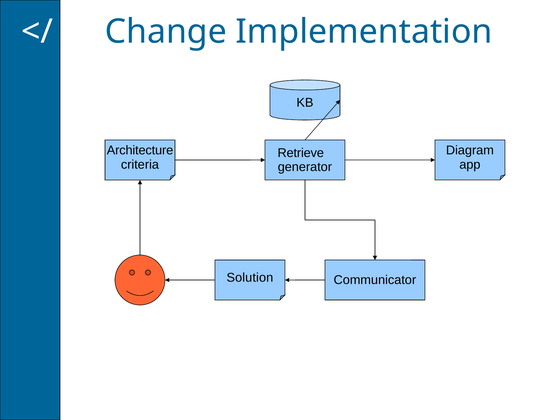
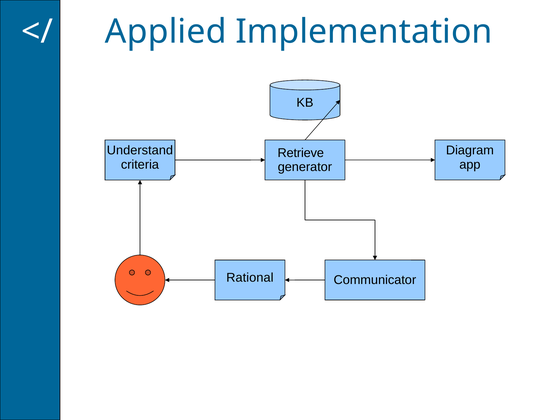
Change: Change -> Applied
Architecture: Architecture -> Understand
Solution: Solution -> Rational
